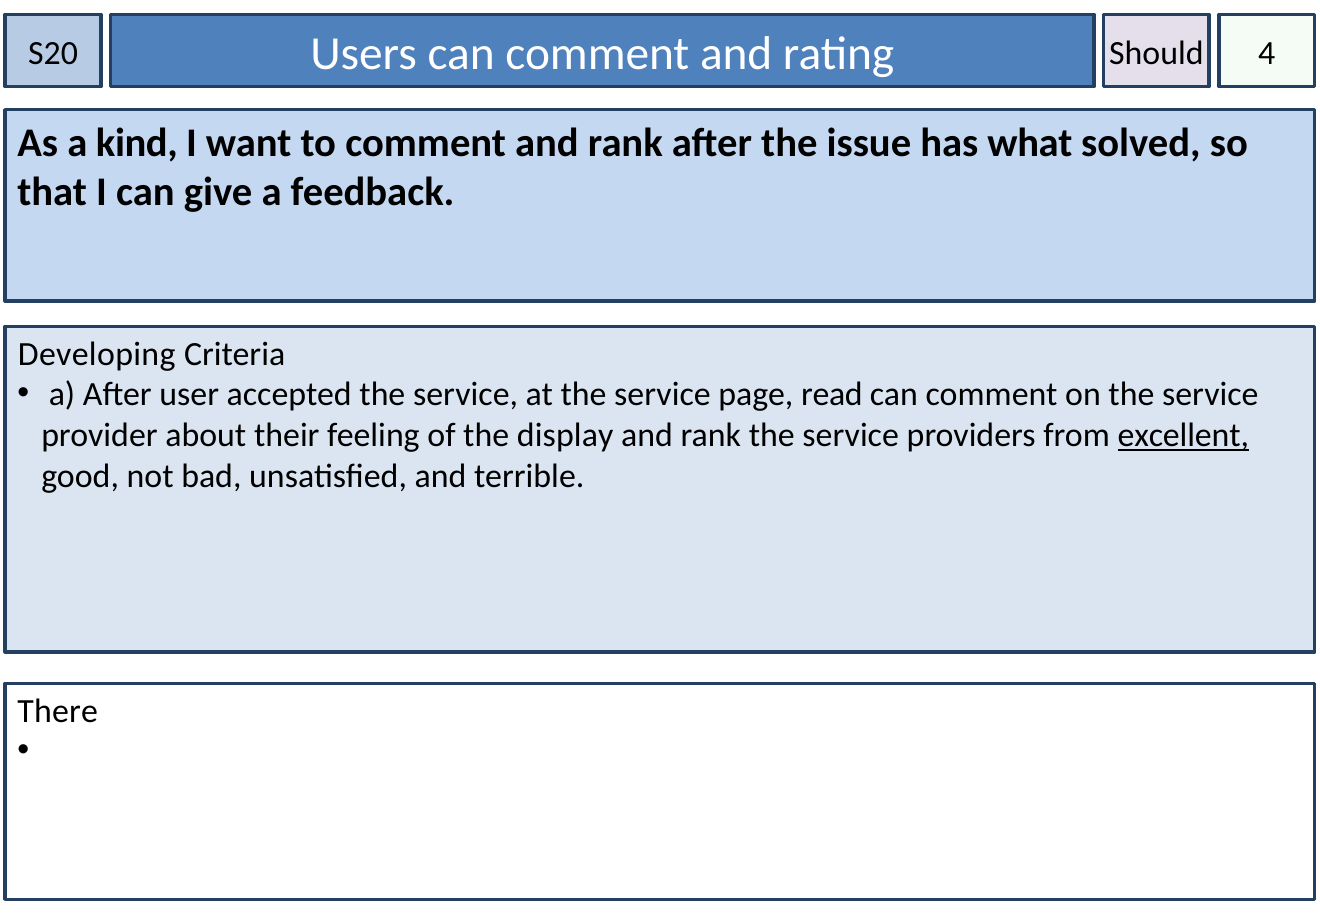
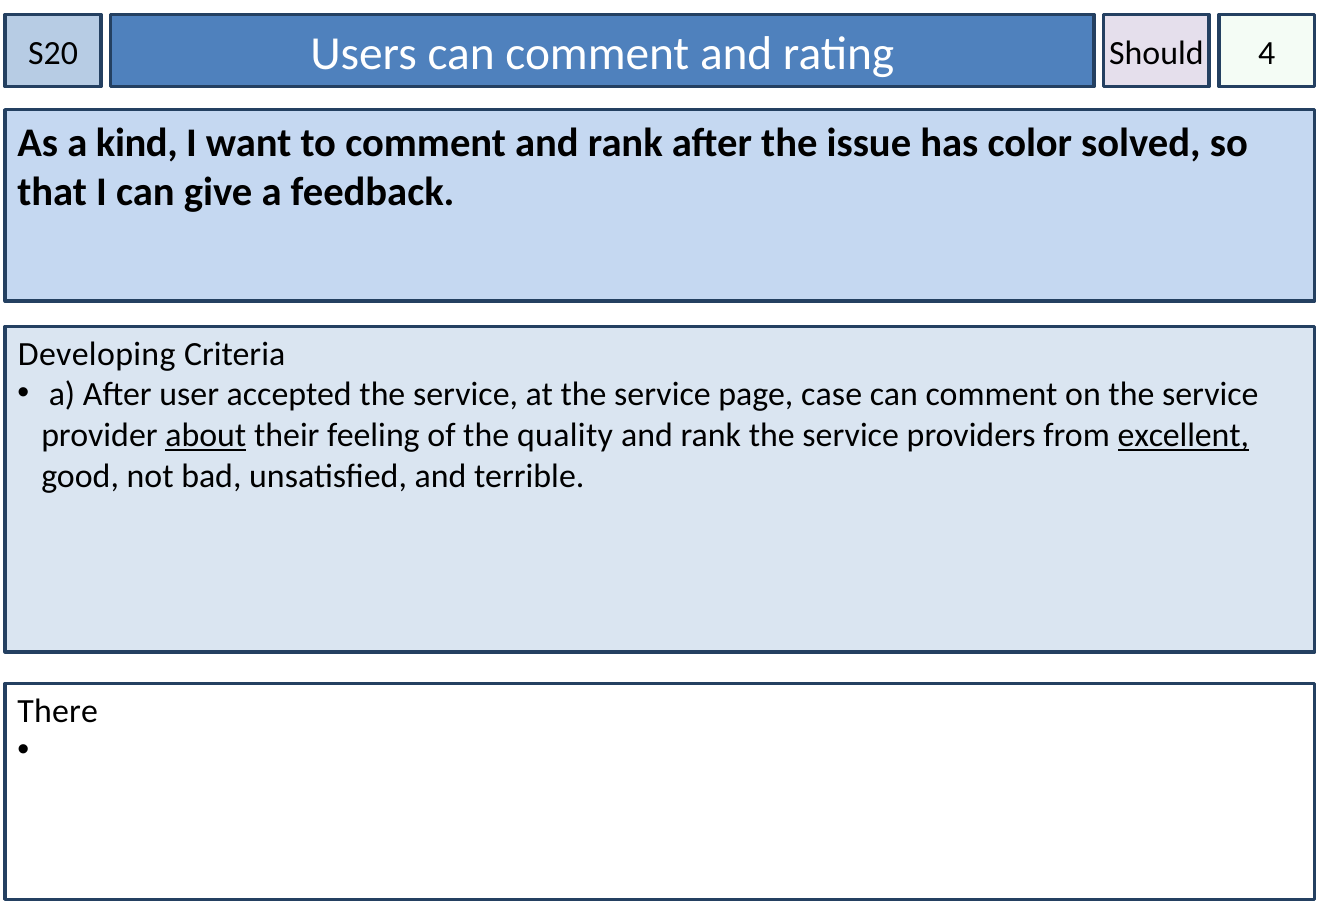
what: what -> color
read: read -> case
about underline: none -> present
display: display -> quality
